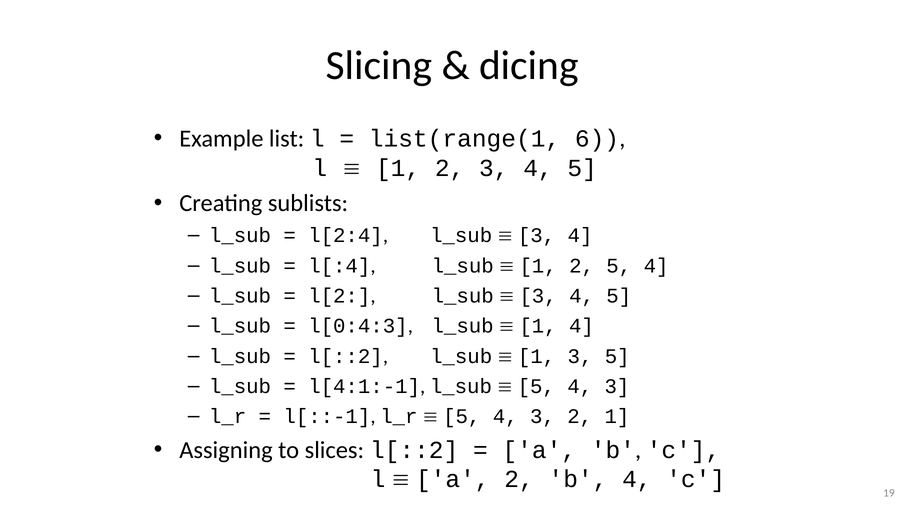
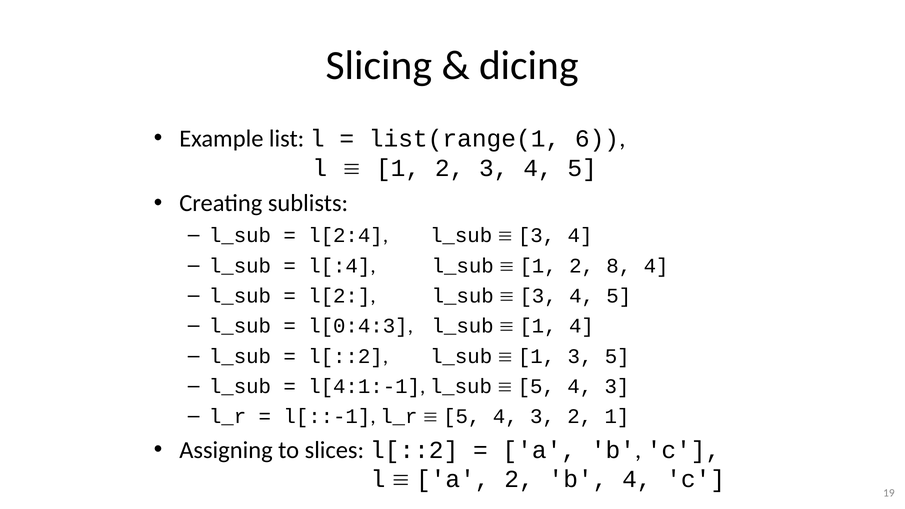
2 5: 5 -> 8
